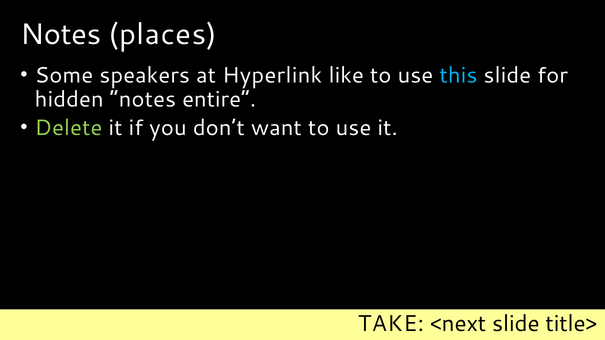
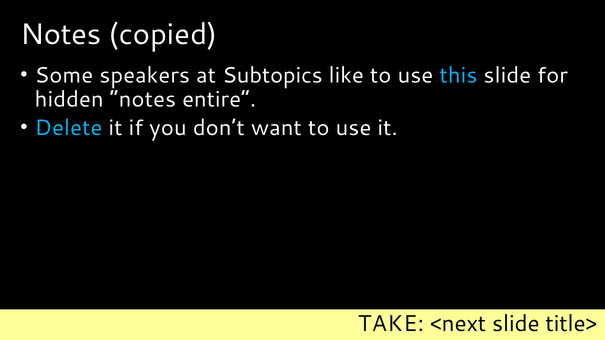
places: places -> copied
Hyperlink: Hyperlink -> Subtopics
Delete colour: light green -> light blue
